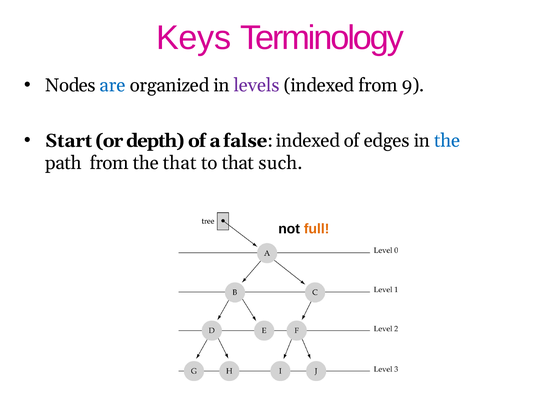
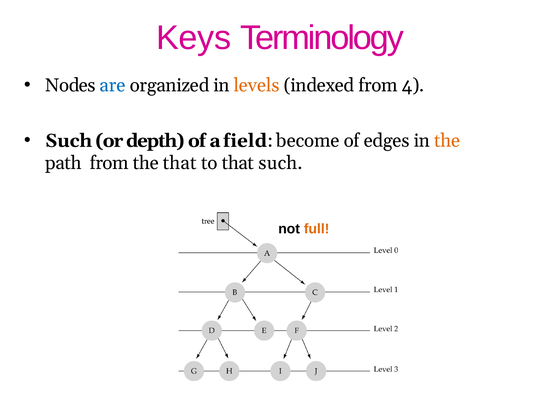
levels colour: purple -> orange
9: 9 -> 4
Start at (69, 141): Start -> Such
false: false -> field
indexed at (308, 141): indexed -> become
the at (447, 141) colour: blue -> orange
